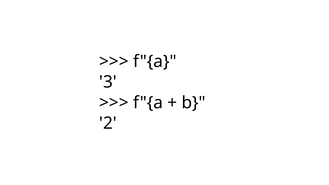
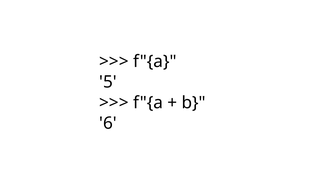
3: 3 -> 5
2: 2 -> 6
